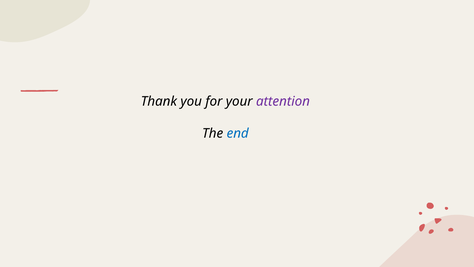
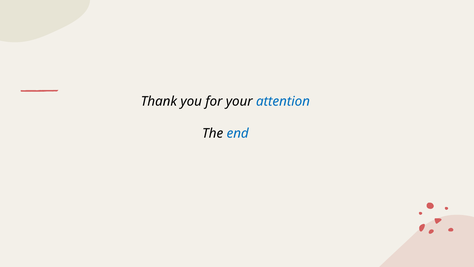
attention colour: purple -> blue
